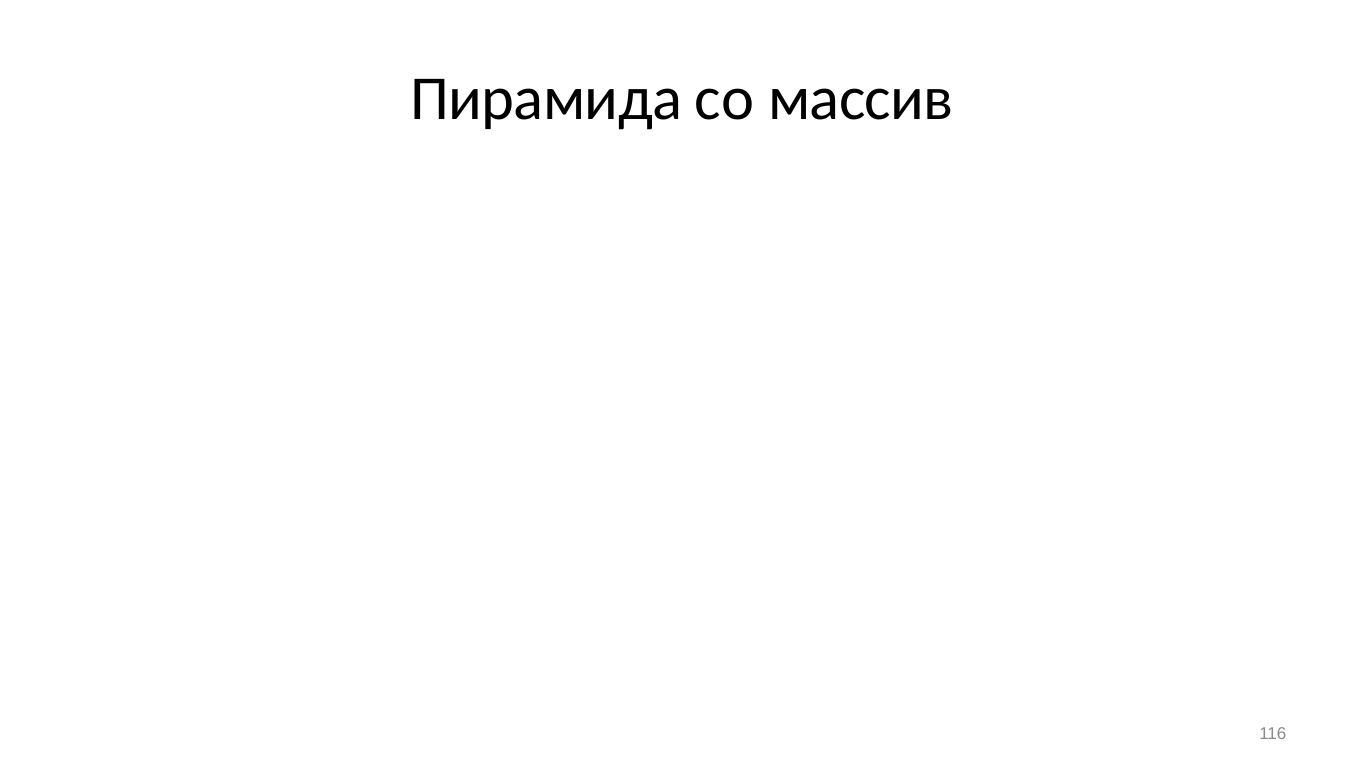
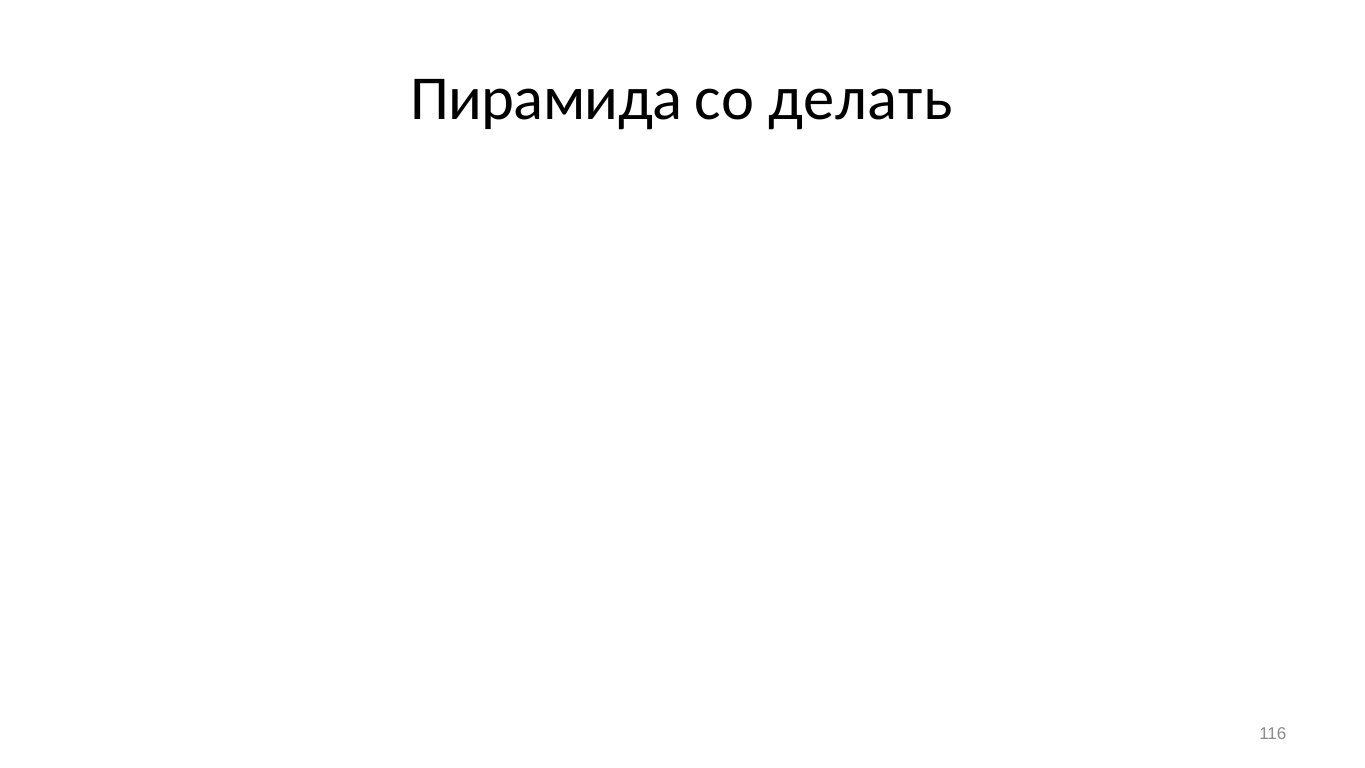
массив: массив -> делать
